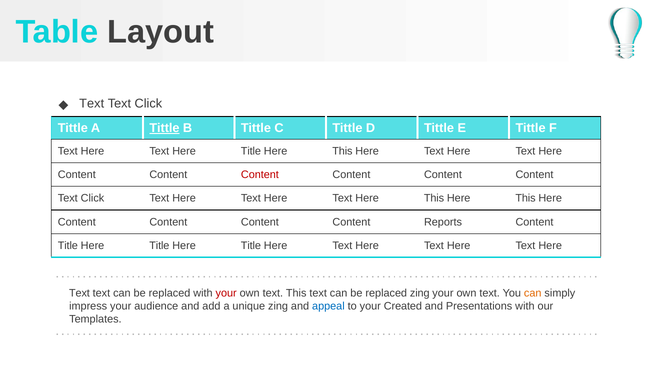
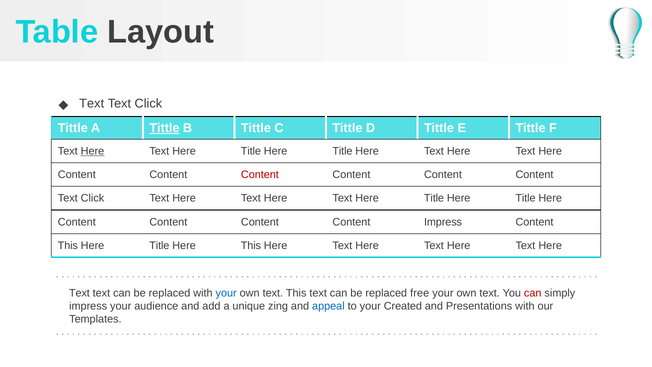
Here at (92, 151) underline: none -> present
This at (342, 151): This -> Title
This at (434, 198): This -> Title
This at (526, 198): This -> Title
Content Reports: Reports -> Impress
Title at (68, 246): Title -> This
Title at (251, 246): Title -> This
your at (226, 293) colour: red -> blue
replaced zing: zing -> free
can at (533, 293) colour: orange -> red
